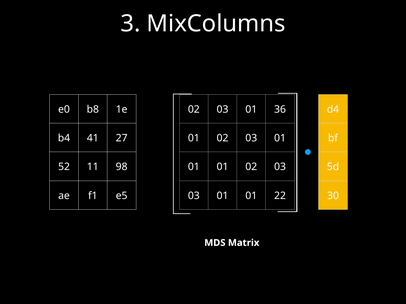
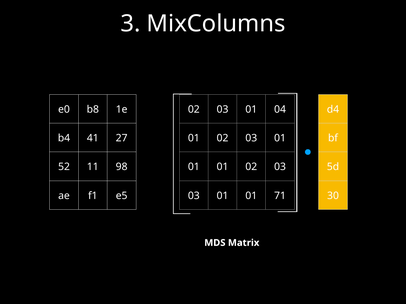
36: 36 -> 04
22: 22 -> 71
